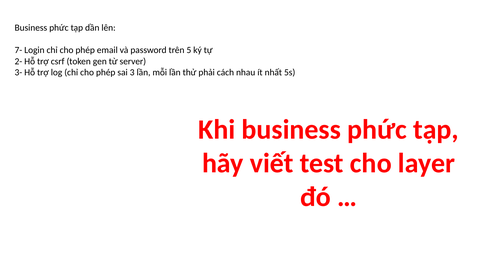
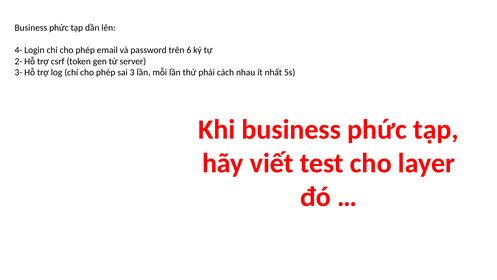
7-: 7- -> 4-
5: 5 -> 6
